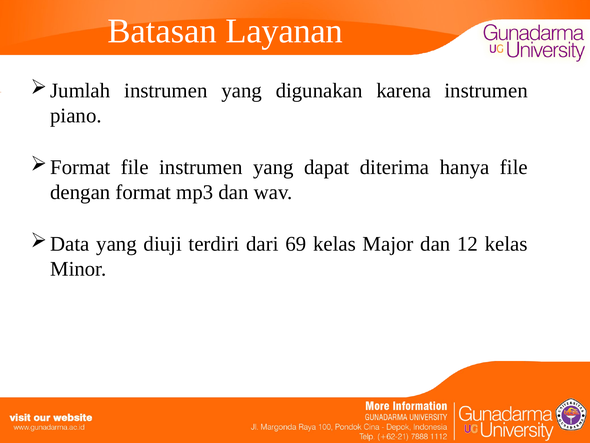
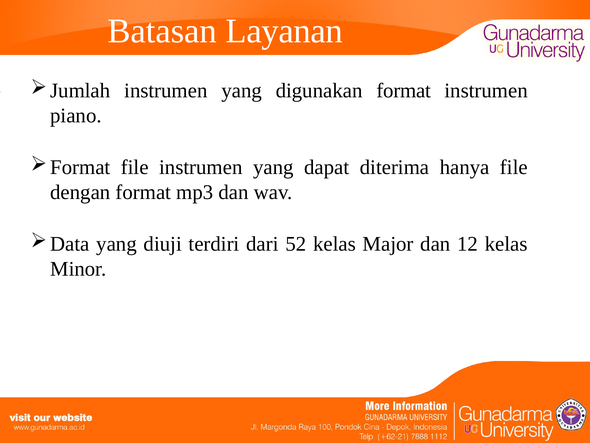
digunakan karena: karena -> format
69: 69 -> 52
